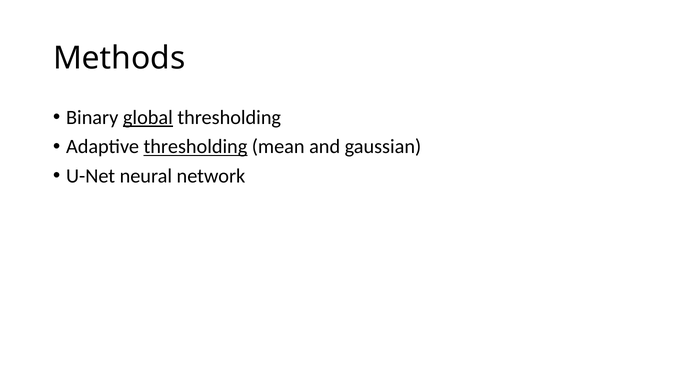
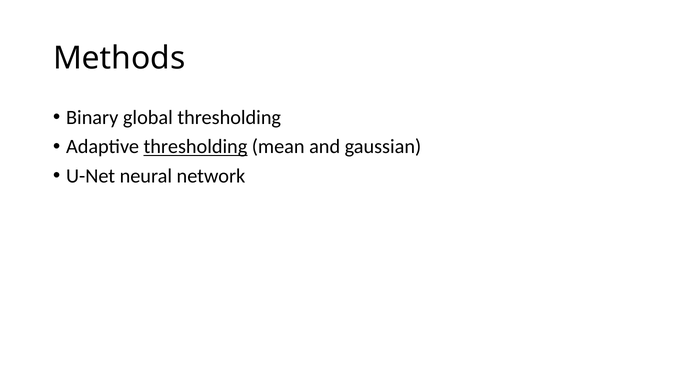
global underline: present -> none
